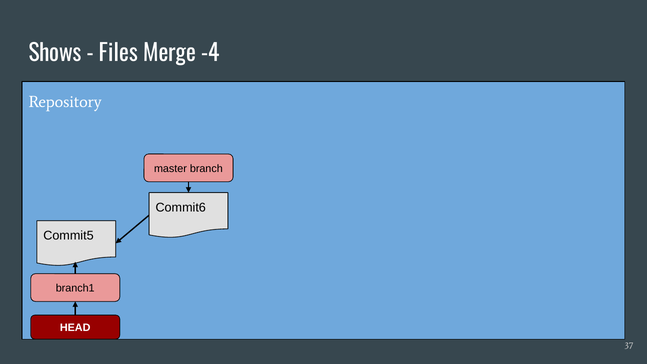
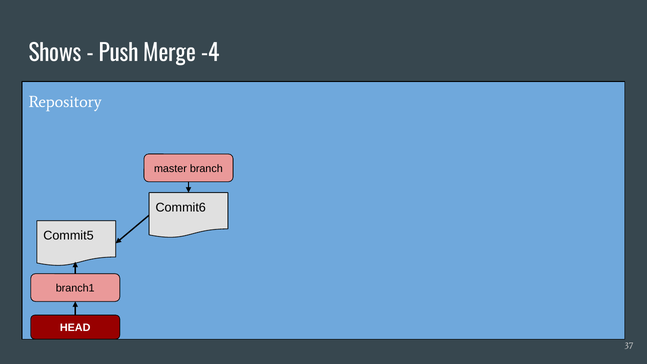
Files: Files -> Push
